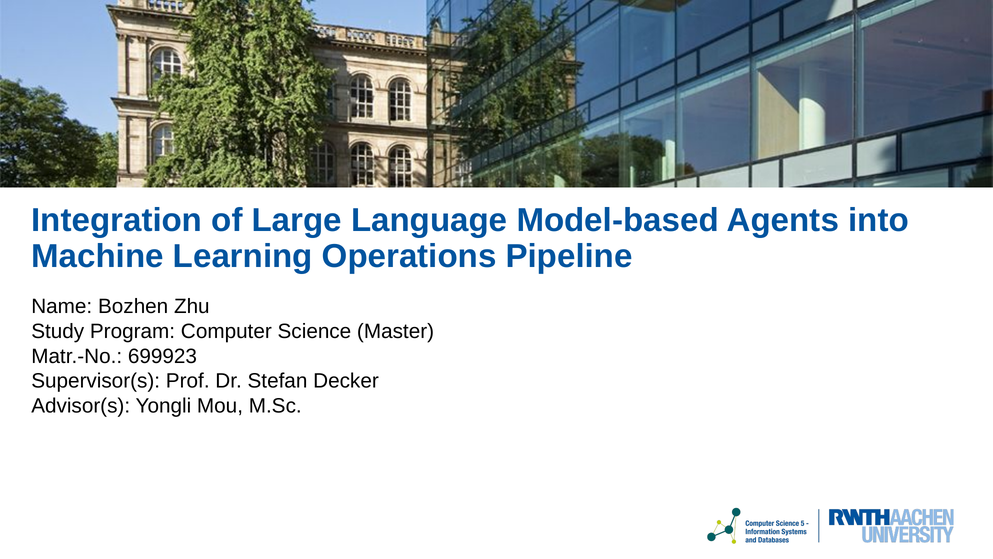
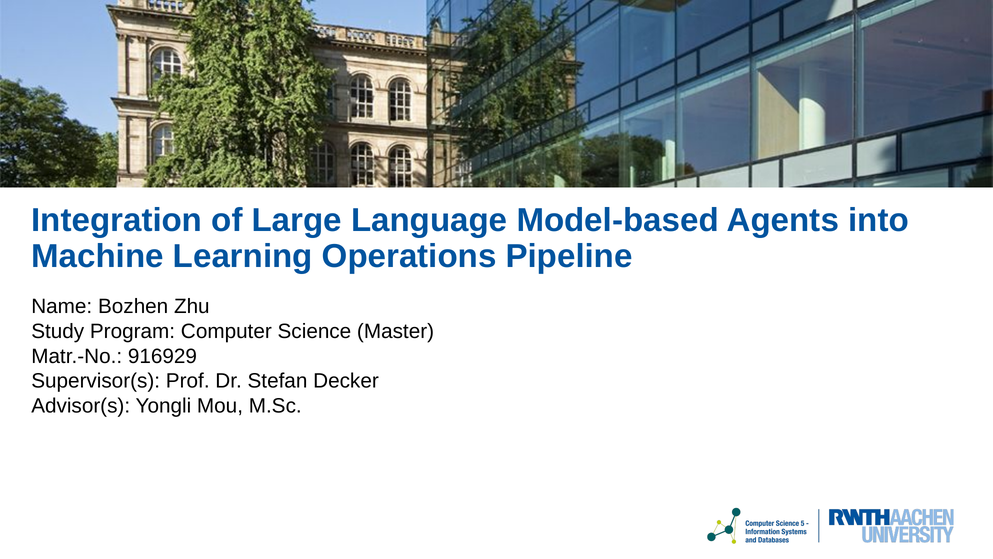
699923: 699923 -> 916929
